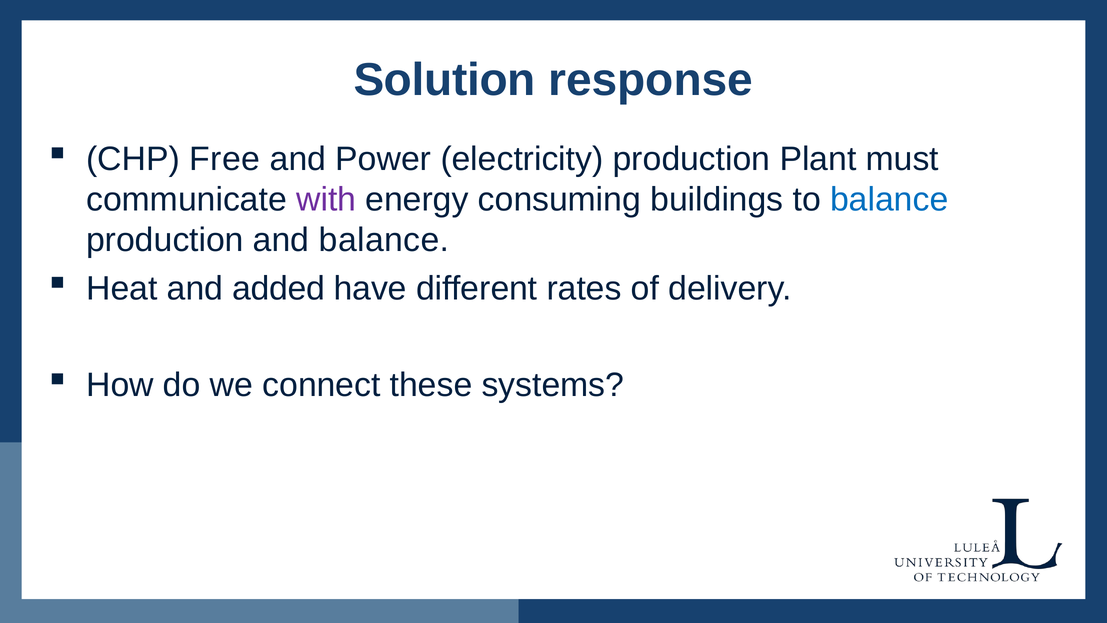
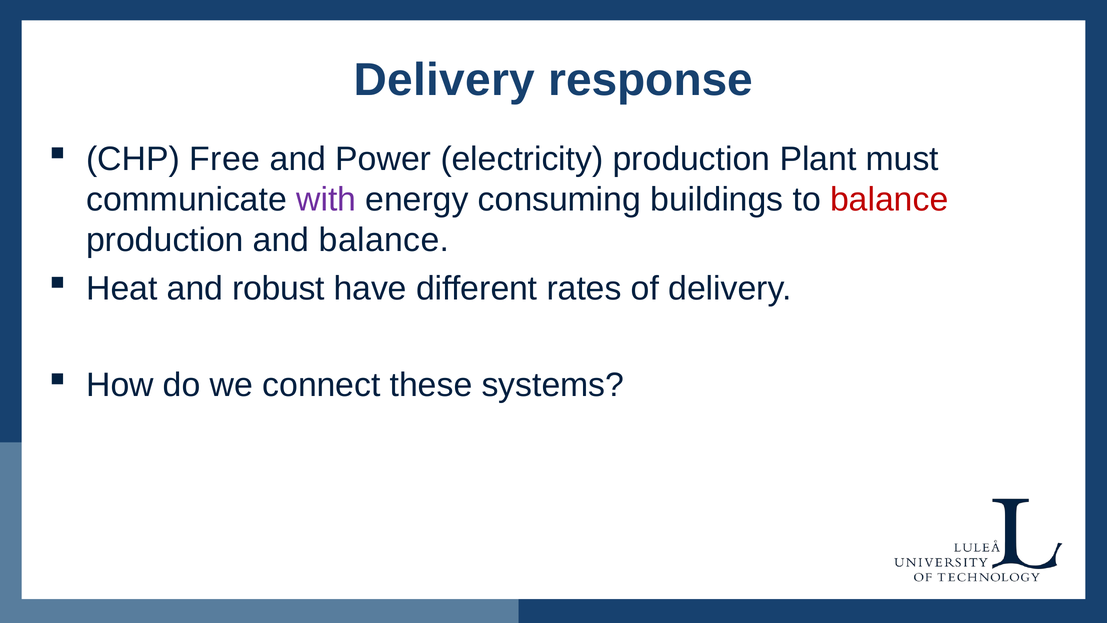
Solution at (445, 80): Solution -> Delivery
balance at (889, 199) colour: blue -> red
added: added -> robust
